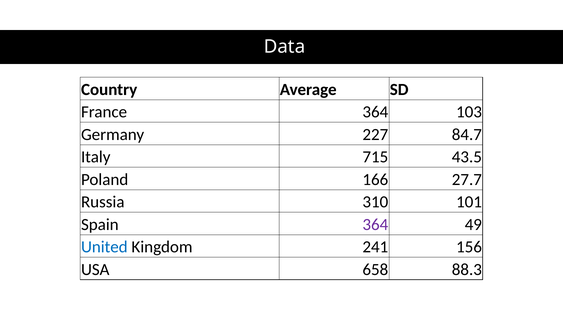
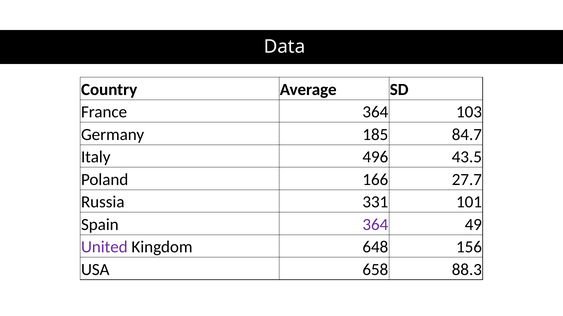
227: 227 -> 185
715: 715 -> 496
310: 310 -> 331
United colour: blue -> purple
241: 241 -> 648
